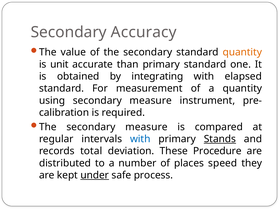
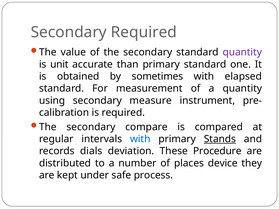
Secondary Accuracy: Accuracy -> Required
quantity at (242, 52) colour: orange -> purple
integrating: integrating -> sometimes
The secondary measure: measure -> compare
total: total -> dials
speed: speed -> device
under underline: present -> none
